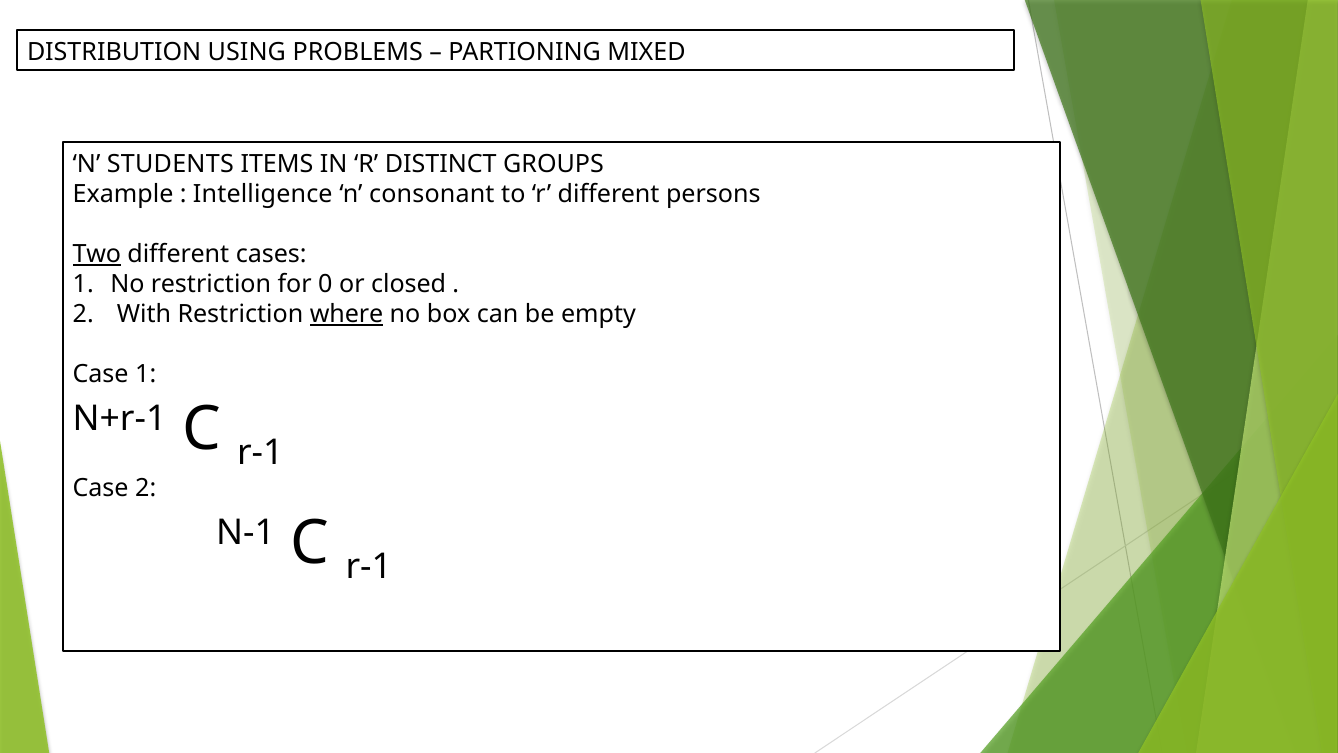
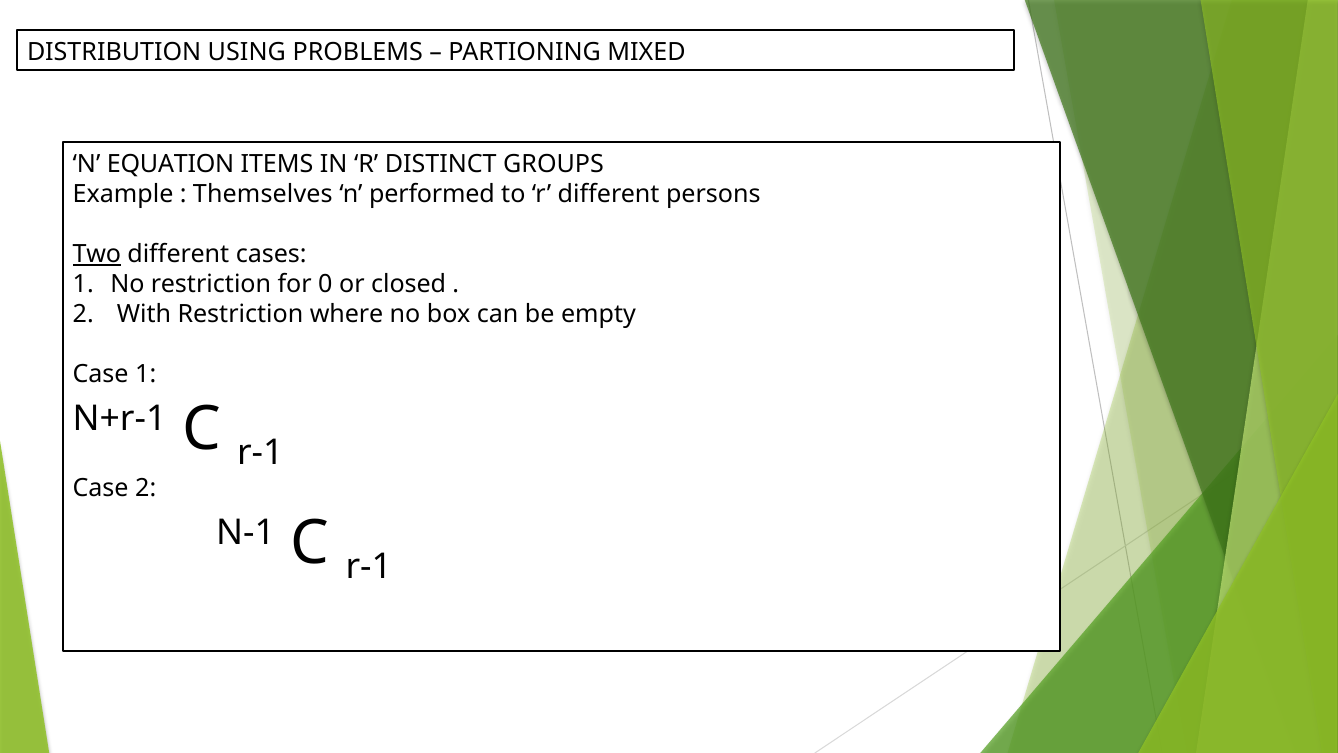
STUDENTS: STUDENTS -> EQUATION
Intelligence: Intelligence -> Themselves
consonant: consonant -> performed
where underline: present -> none
